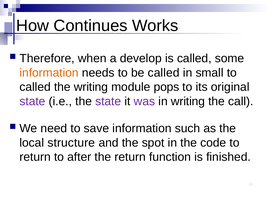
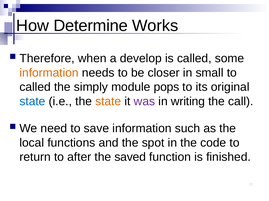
Continues: Continues -> Determine
be called: called -> closer
the writing: writing -> simply
state at (32, 102) colour: purple -> blue
state at (108, 102) colour: purple -> orange
structure: structure -> functions
the return: return -> saved
